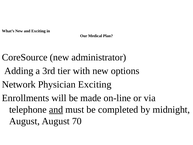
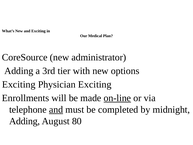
Network at (19, 84): Network -> Exciting
on-line underline: none -> present
August at (24, 121): August -> Adding
70: 70 -> 80
